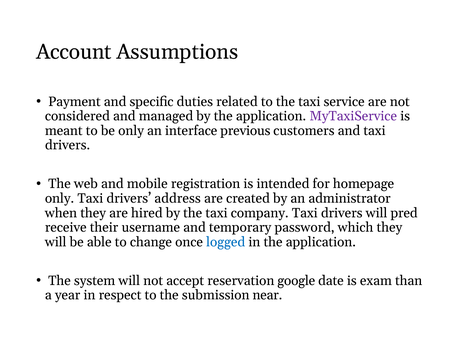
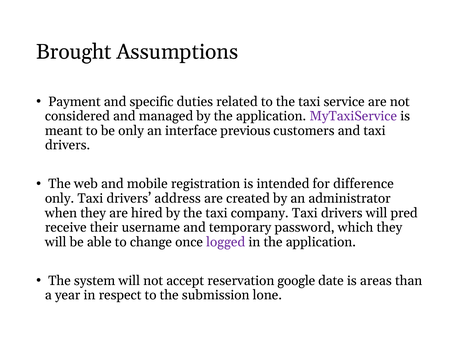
Account: Account -> Brought
homepage: homepage -> difference
logged colour: blue -> purple
exam: exam -> areas
near: near -> lone
